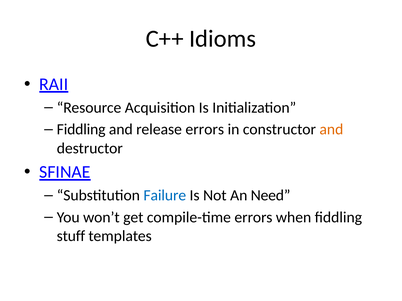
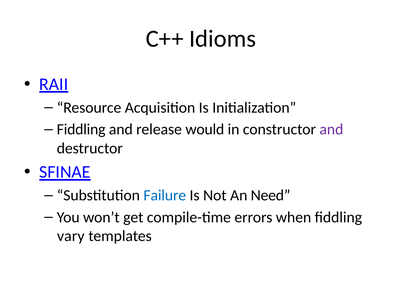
release errors: errors -> would
and at (331, 130) colour: orange -> purple
stuff: stuff -> vary
